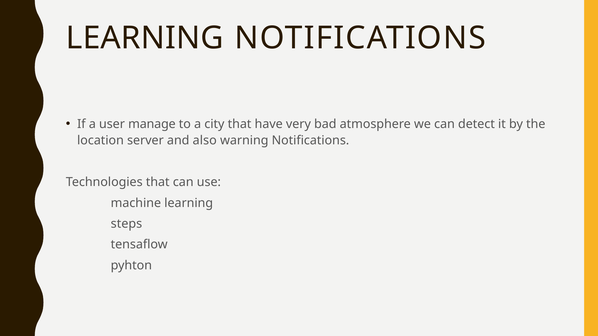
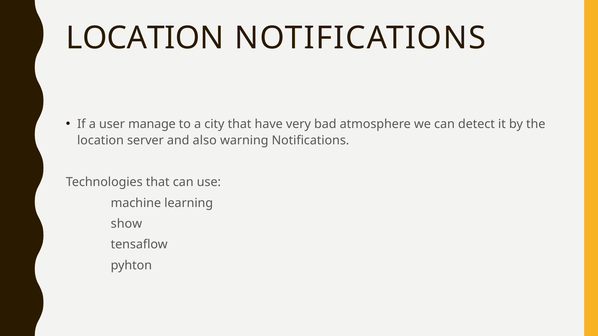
LEARNING at (145, 38): LEARNING -> LOCATION
steps: steps -> show
